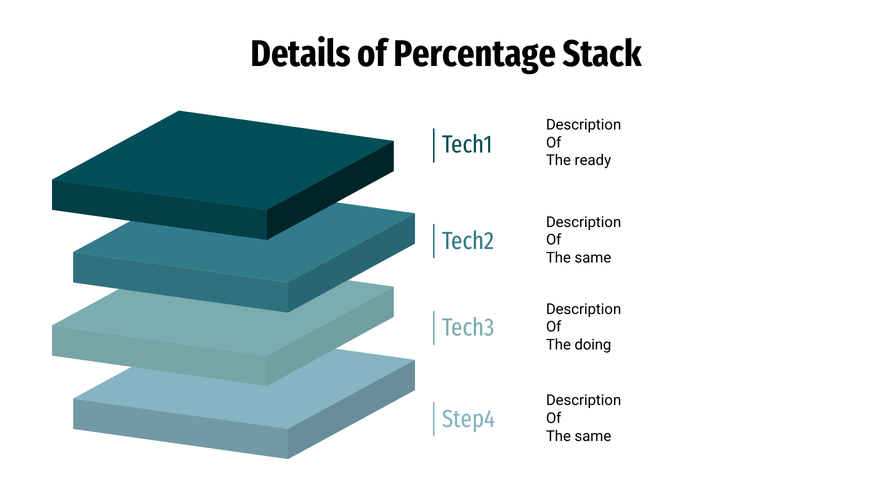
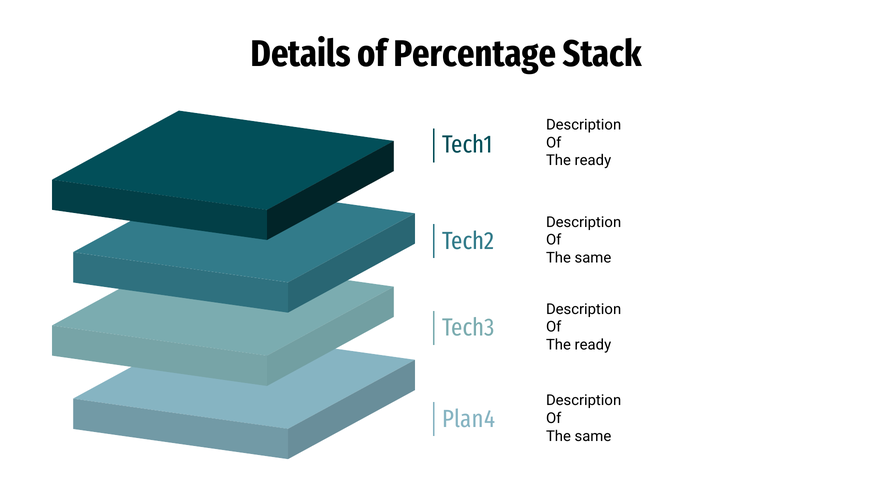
doing at (593, 345): doing -> ready
Step4: Step4 -> Plan4
